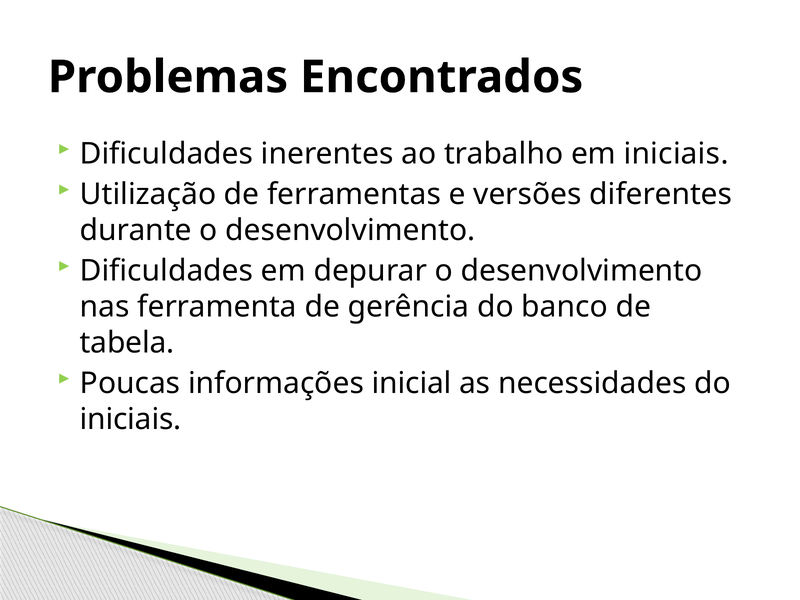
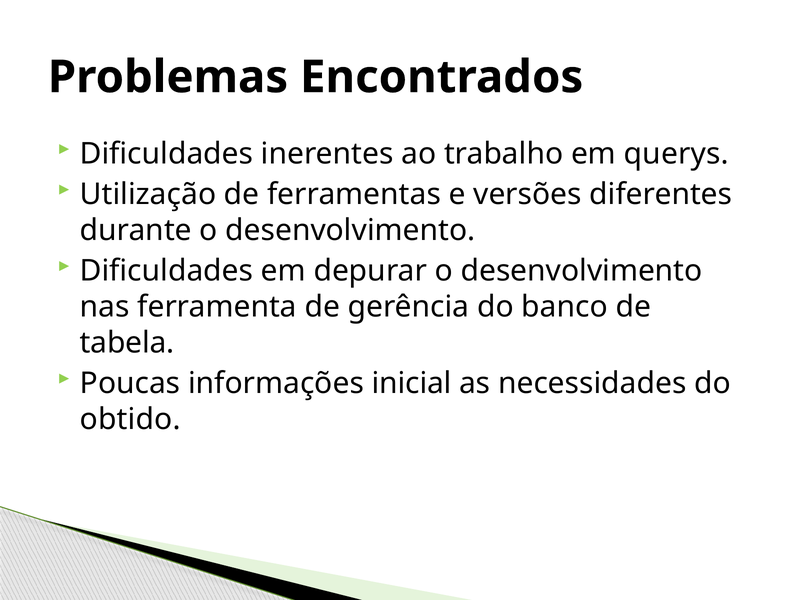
em iniciais: iniciais -> querys
iniciais at (131, 419): iniciais -> obtido
